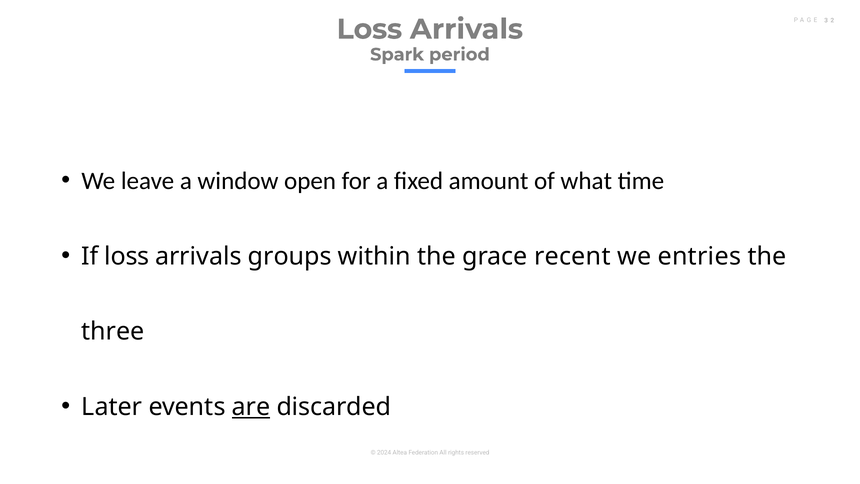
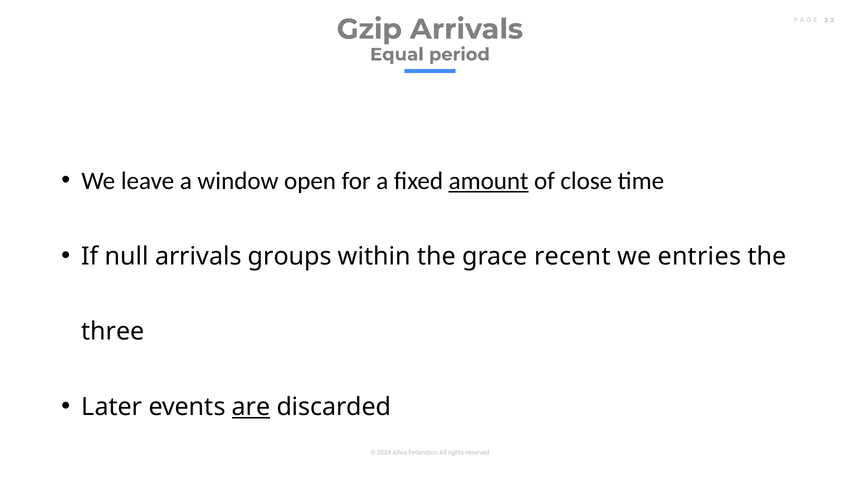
Loss at (369, 29): Loss -> Gzip
Spark: Spark -> Equal
amount underline: none -> present
what: what -> close
If loss: loss -> null
